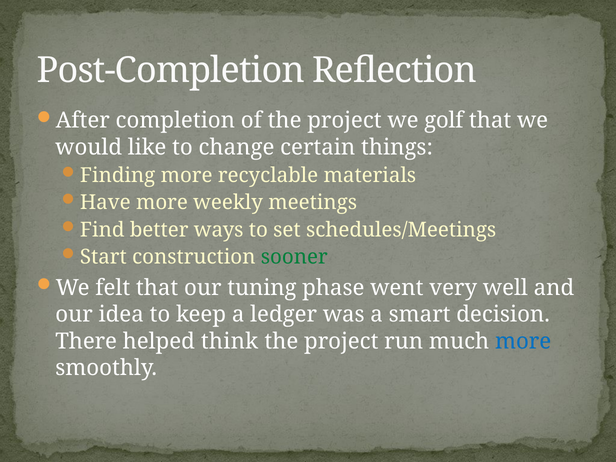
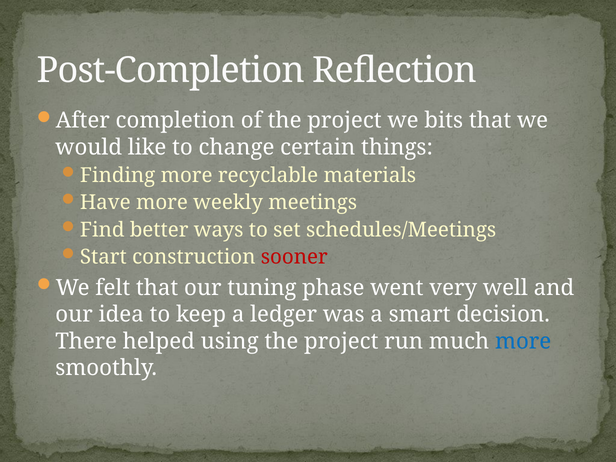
golf: golf -> bits
sooner colour: green -> red
think: think -> using
